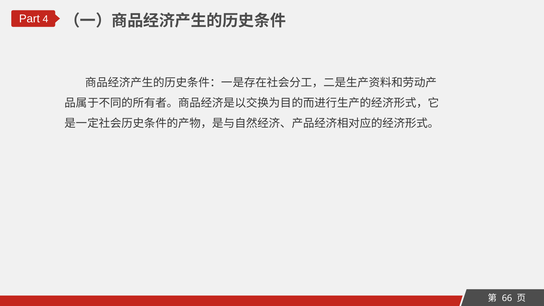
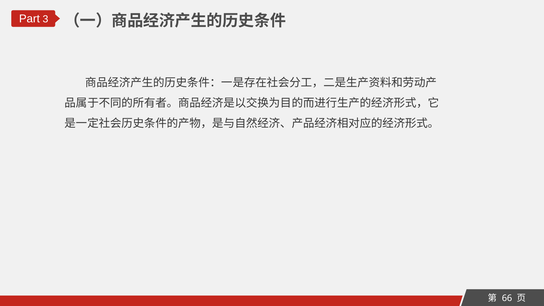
4: 4 -> 3
